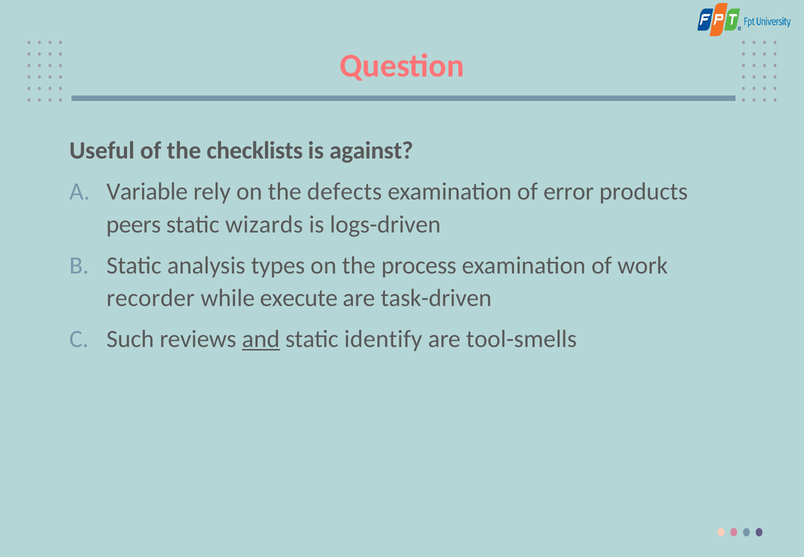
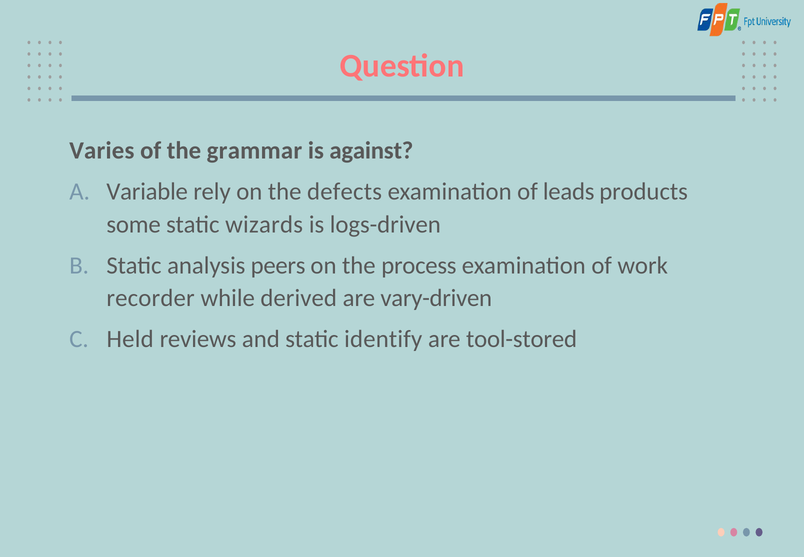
Useful: Useful -> Varies
checklists: checklists -> grammar
error: error -> leads
peers: peers -> some
types: types -> peers
execute: execute -> derived
task-driven: task-driven -> vary-driven
Such: Such -> Held
and underline: present -> none
tool-smells: tool-smells -> tool-stored
